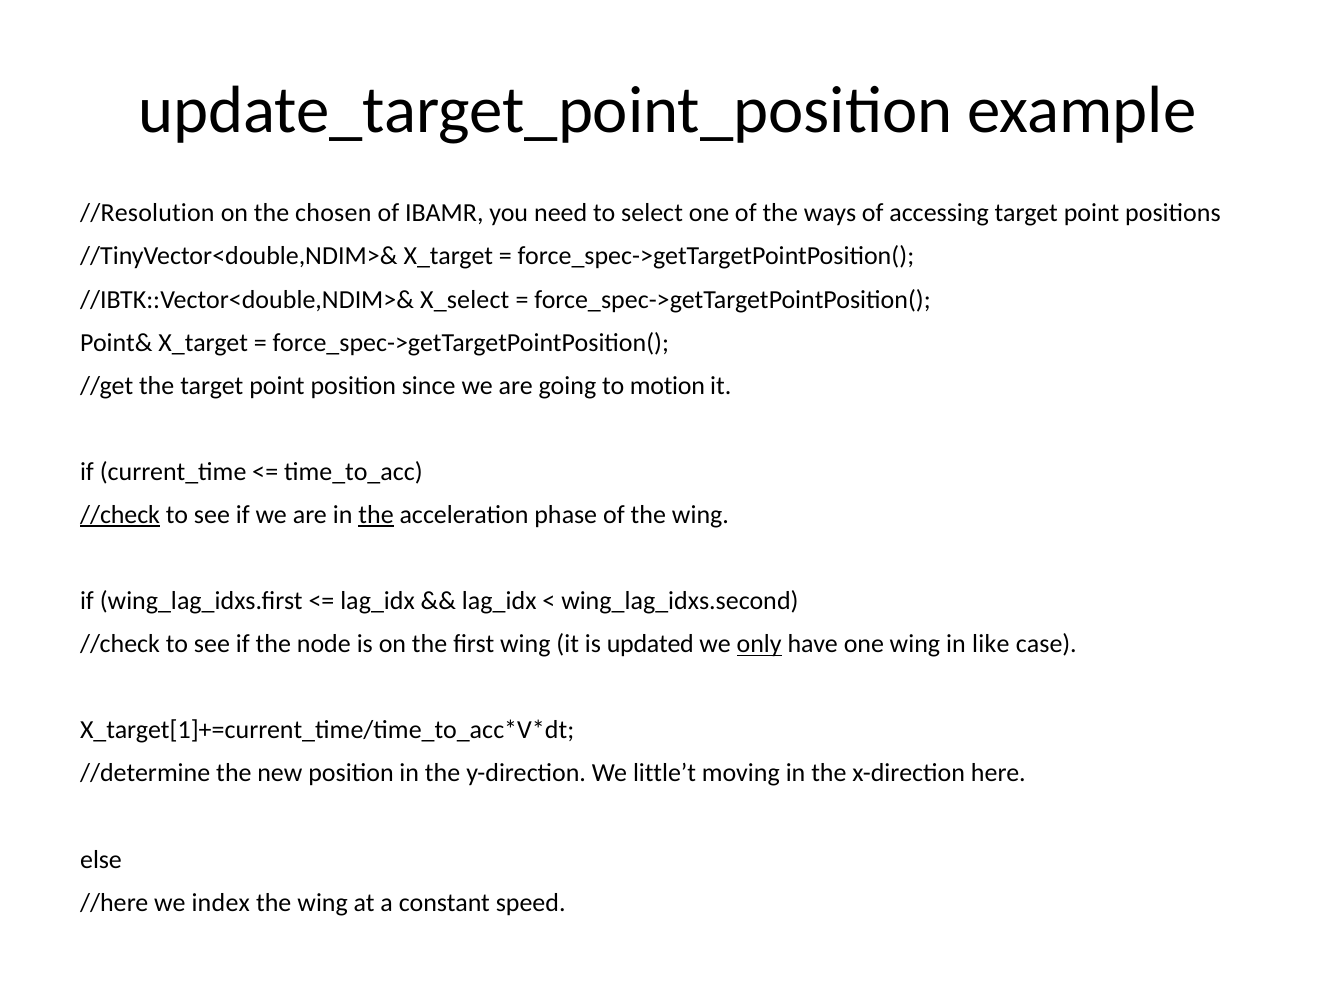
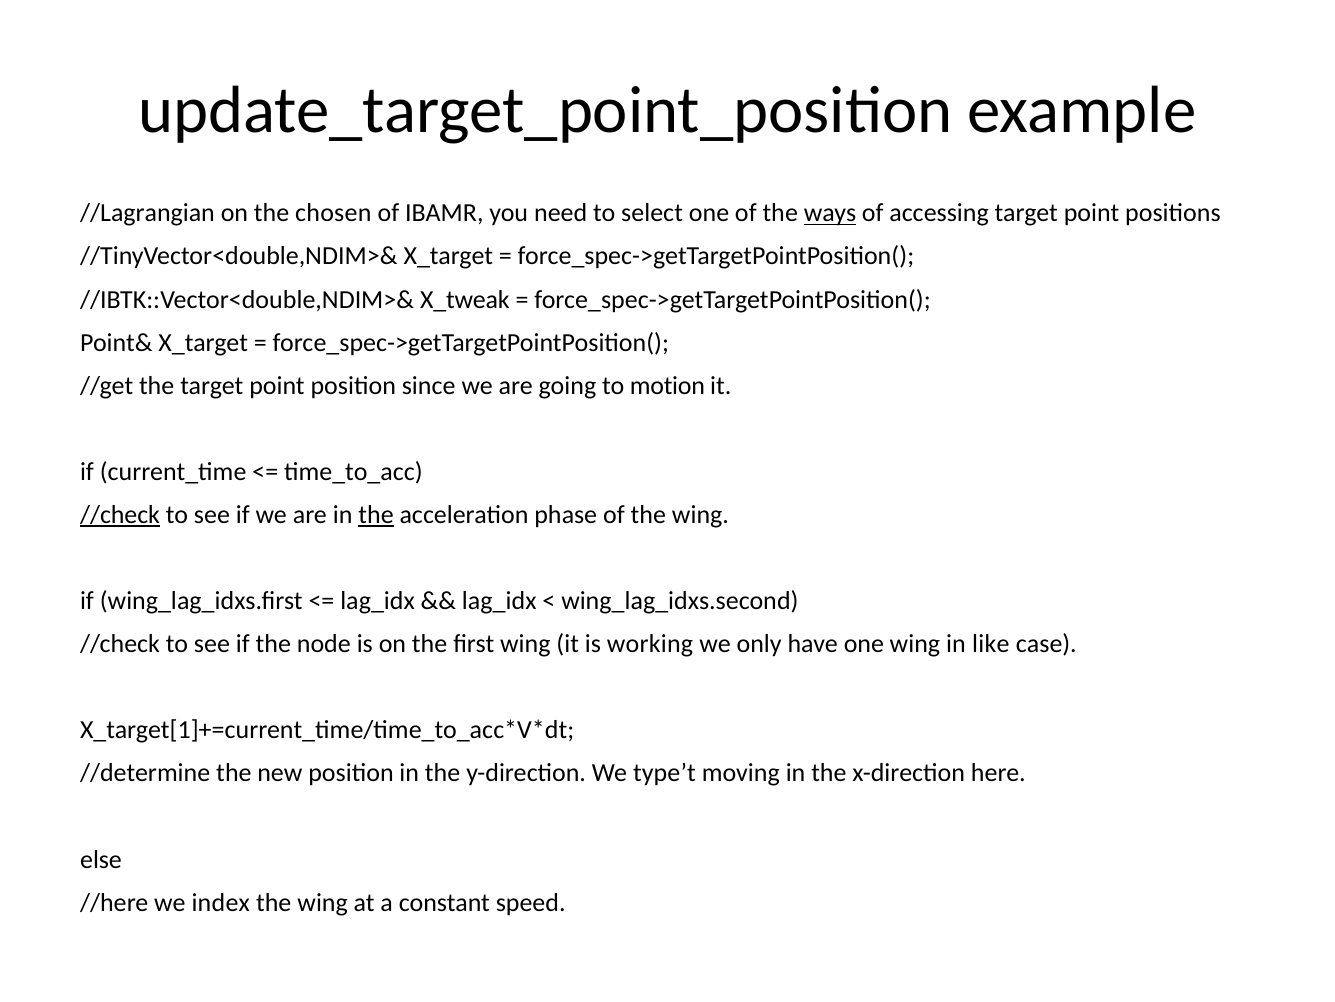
//Resolution: //Resolution -> //Lagrangian
ways underline: none -> present
X_select: X_select -> X_tweak
updated: updated -> working
only underline: present -> none
little’t: little’t -> type’t
